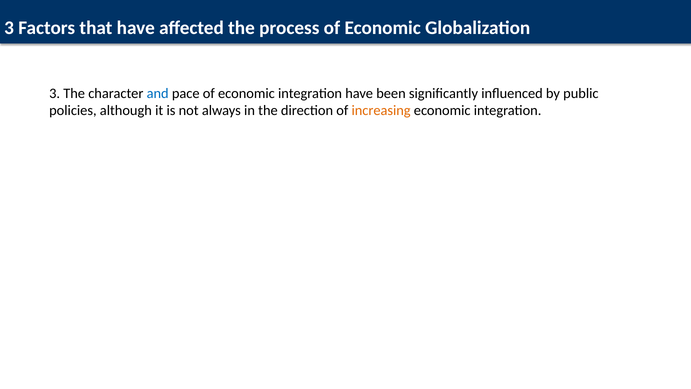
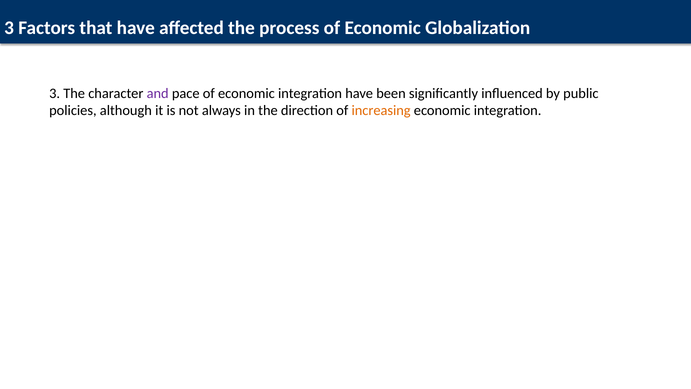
and colour: blue -> purple
